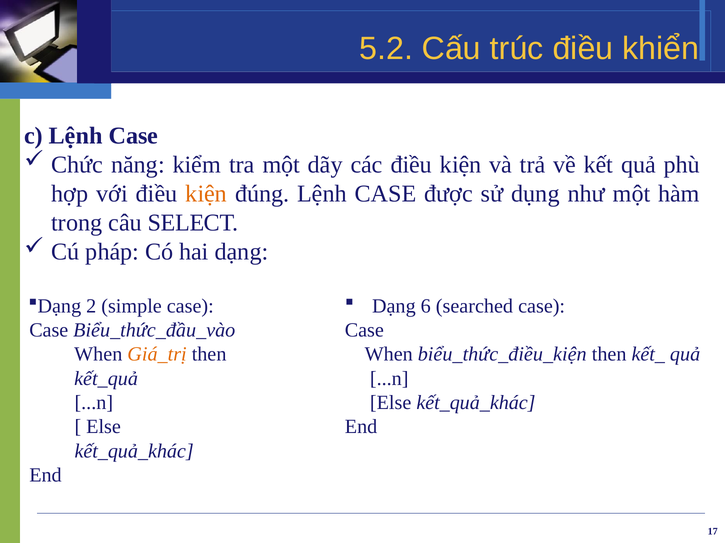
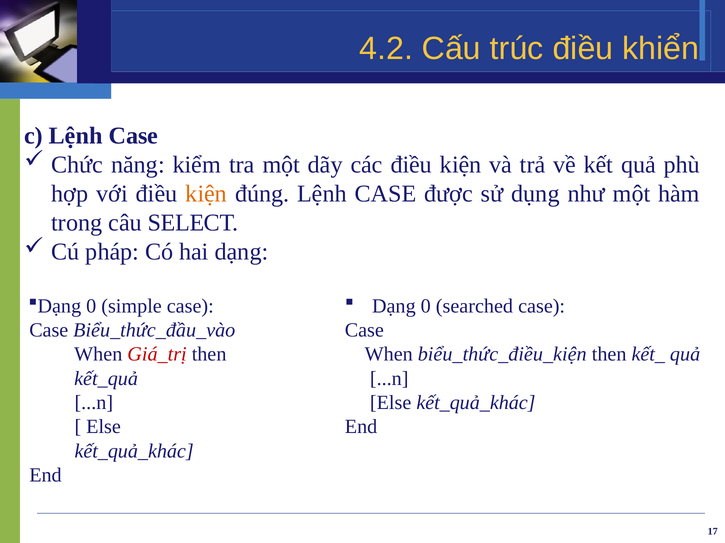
5.2: 5.2 -> 4.2
2 at (91, 306): 2 -> 0
Dạng 6: 6 -> 0
Giá_trị colour: orange -> red
